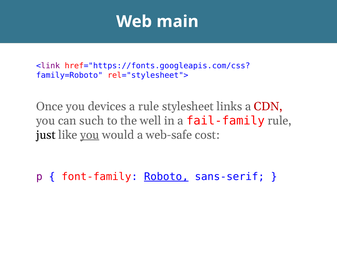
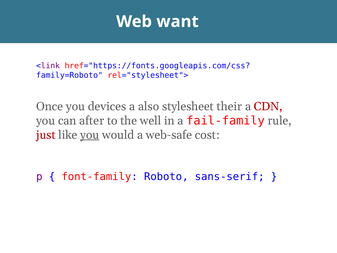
main: main -> want
a rule: rule -> also
links: links -> their
such: such -> after
just colour: black -> red
Roboto underline: present -> none
